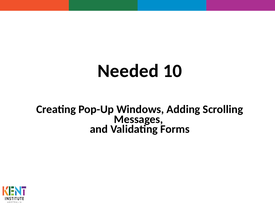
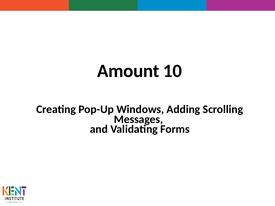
Needed: Needed -> Amount
